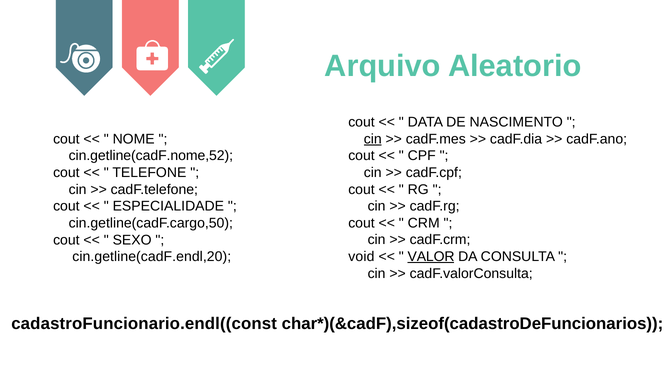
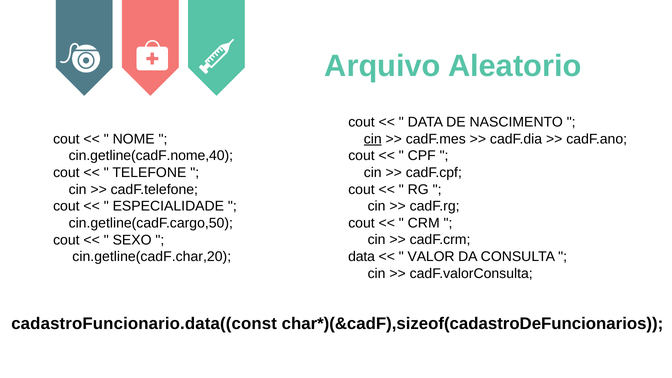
cin.getline(cadF.nome,52: cin.getline(cadF.nome,52 -> cin.getline(cadF.nome,40
void at (361, 257): void -> data
VALOR underline: present -> none
cin.getline(cadF.endl,20: cin.getline(cadF.endl,20 -> cin.getline(cadF.char,20
cadastroFuncionario.endl((const: cadastroFuncionario.endl((const -> cadastroFuncionario.data((const
